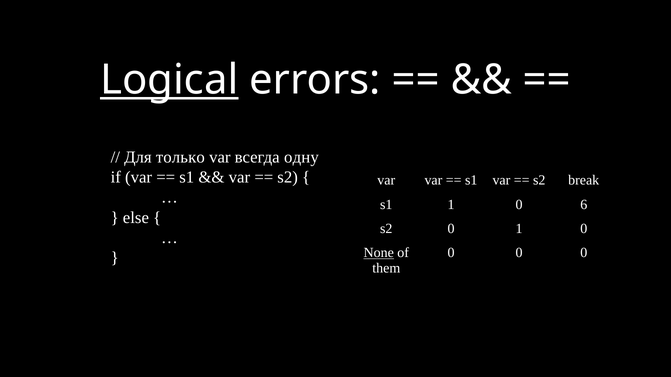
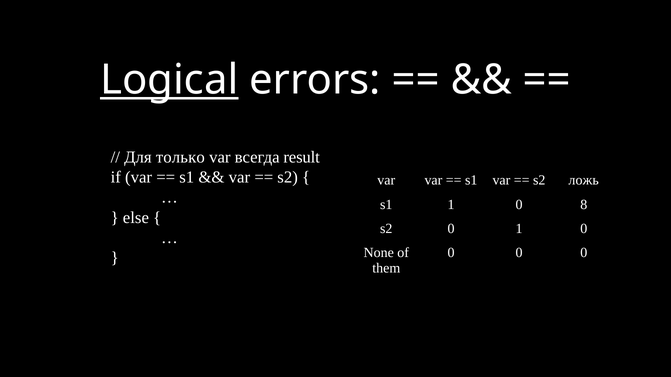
одну: одну -> result
break: break -> ложь
6: 6 -> 8
None underline: present -> none
